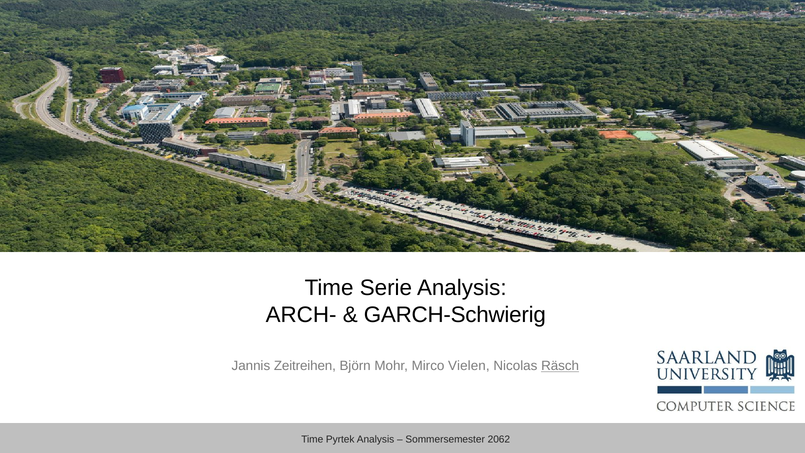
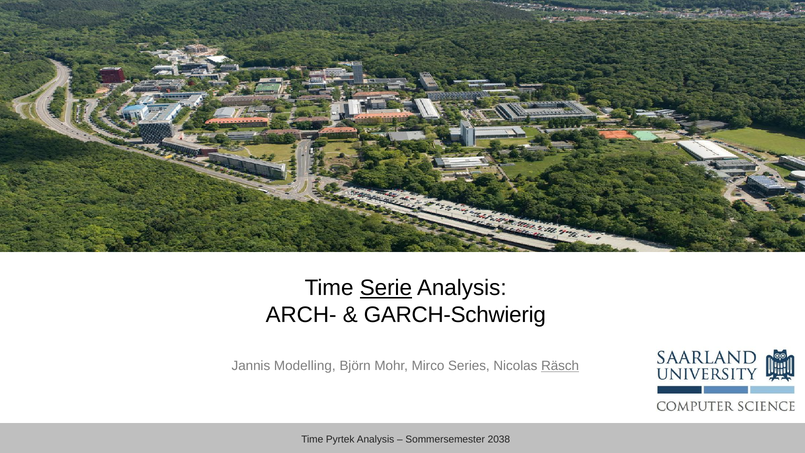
Serie underline: none -> present
Zeitreihen: Zeitreihen -> Modelling
Vielen: Vielen -> Series
2062: 2062 -> 2038
